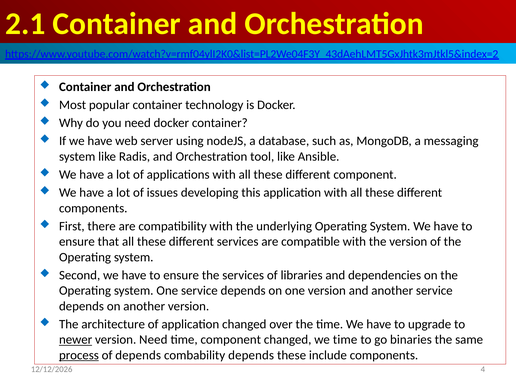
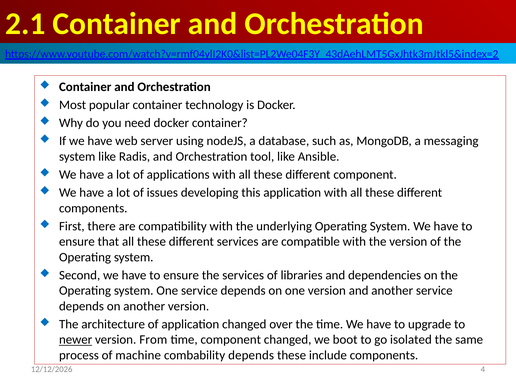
version Need: Need -> From
we time: time -> boot
binaries: binaries -> isolated
process underline: present -> none
of depends: depends -> machine
